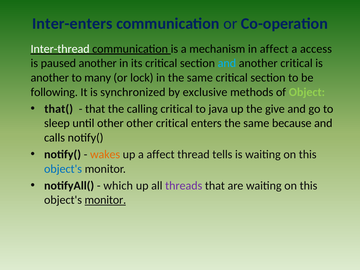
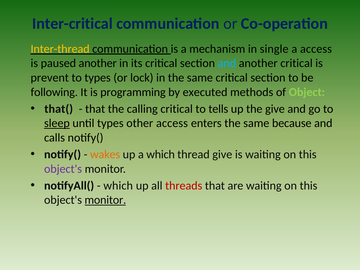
Inter-enters: Inter-enters -> Inter-critical
Inter-thread colour: white -> yellow
in affect: affect -> single
another at (50, 78): another -> prevent
to many: many -> types
synchronized: synchronized -> programming
exclusive: exclusive -> executed
java: java -> tells
sleep underline: none -> present
until other: other -> types
other critical: critical -> access
a affect: affect -> which
thread tells: tells -> give
object's at (63, 169) colour: blue -> purple
threads colour: purple -> red
